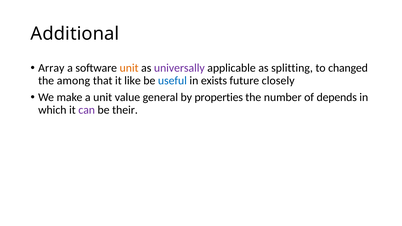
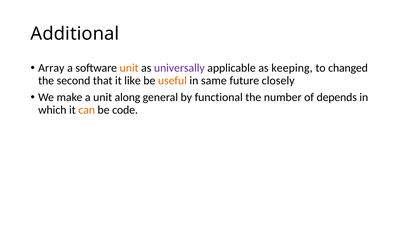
splitting: splitting -> keeping
among: among -> second
useful colour: blue -> orange
exists: exists -> same
value: value -> along
properties: properties -> functional
can colour: purple -> orange
their: their -> code
